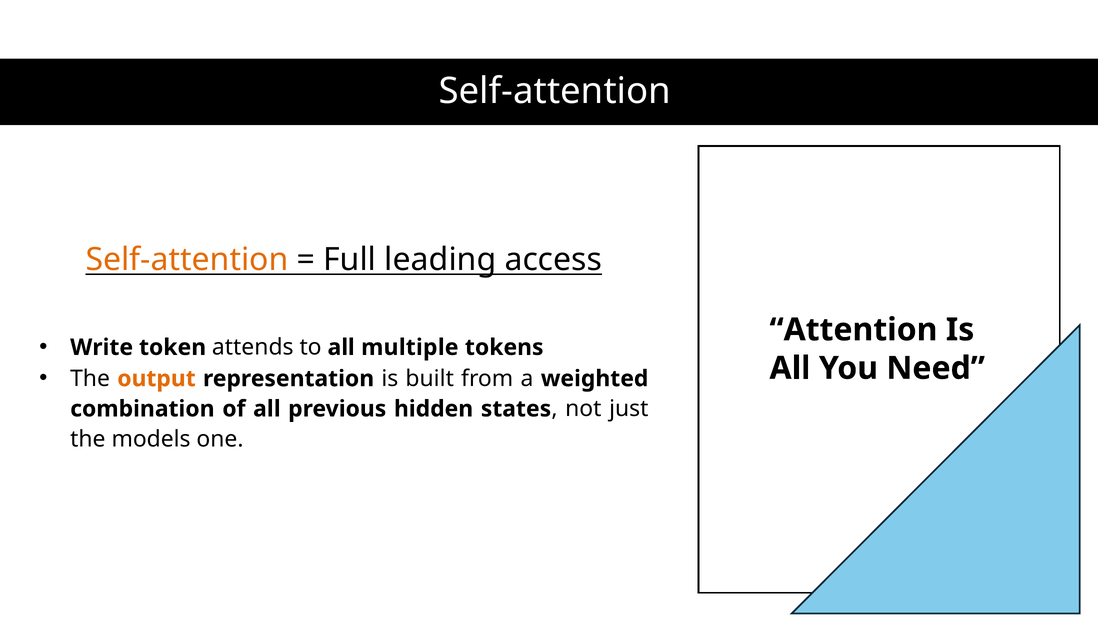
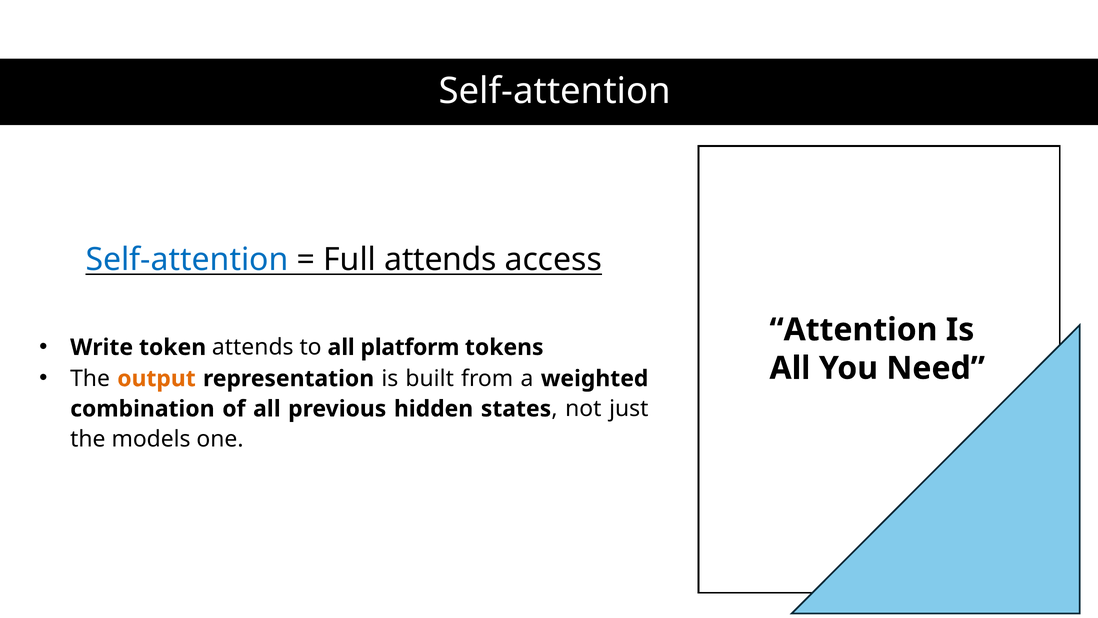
Self-attention at (187, 259) colour: orange -> blue
Full leading: leading -> attends
multiple: multiple -> platform
